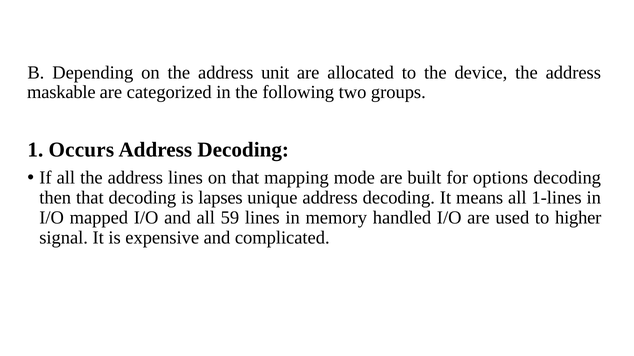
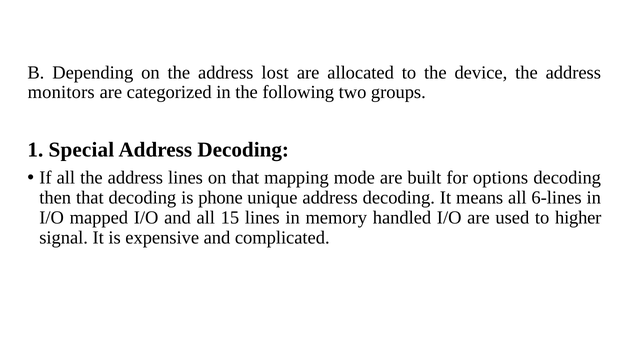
unit: unit -> lost
maskable: maskable -> monitors
Occurs: Occurs -> Special
lapses: lapses -> phone
1-lines: 1-lines -> 6-lines
59: 59 -> 15
